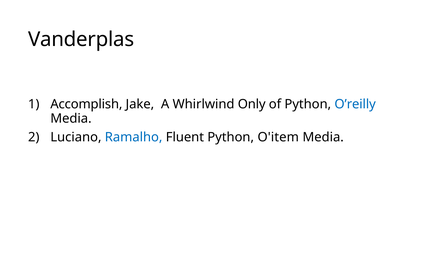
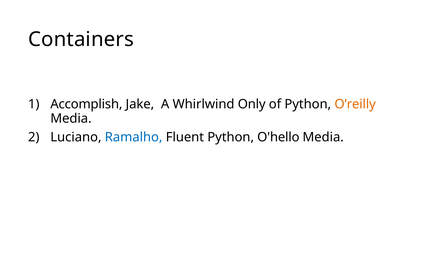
Vanderplas: Vanderplas -> Containers
O’reilly colour: blue -> orange
O'item: O'item -> O'hello
